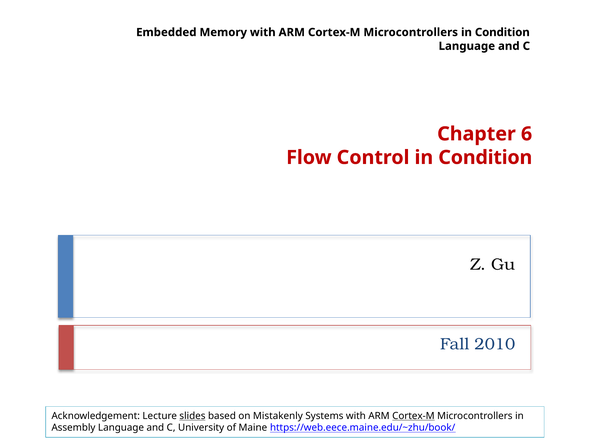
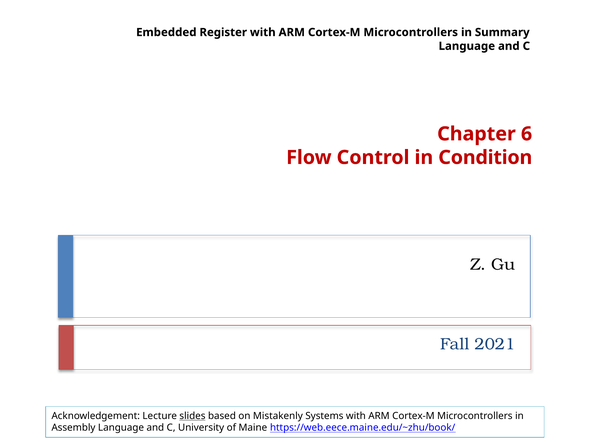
Memory: Memory -> Register
Microcontrollers in Condition: Condition -> Summary
2010: 2010 -> 2021
Cortex-M at (413, 416) underline: present -> none
